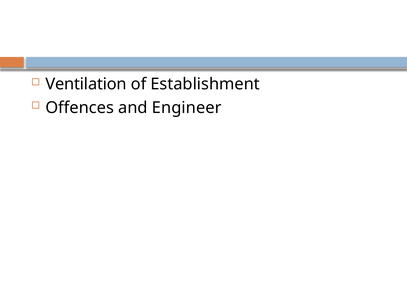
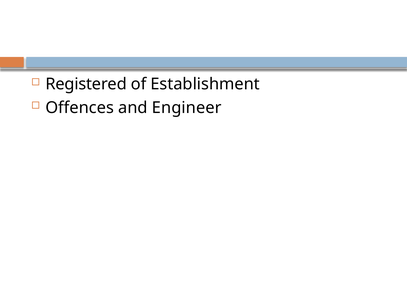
Ventilation: Ventilation -> Registered
